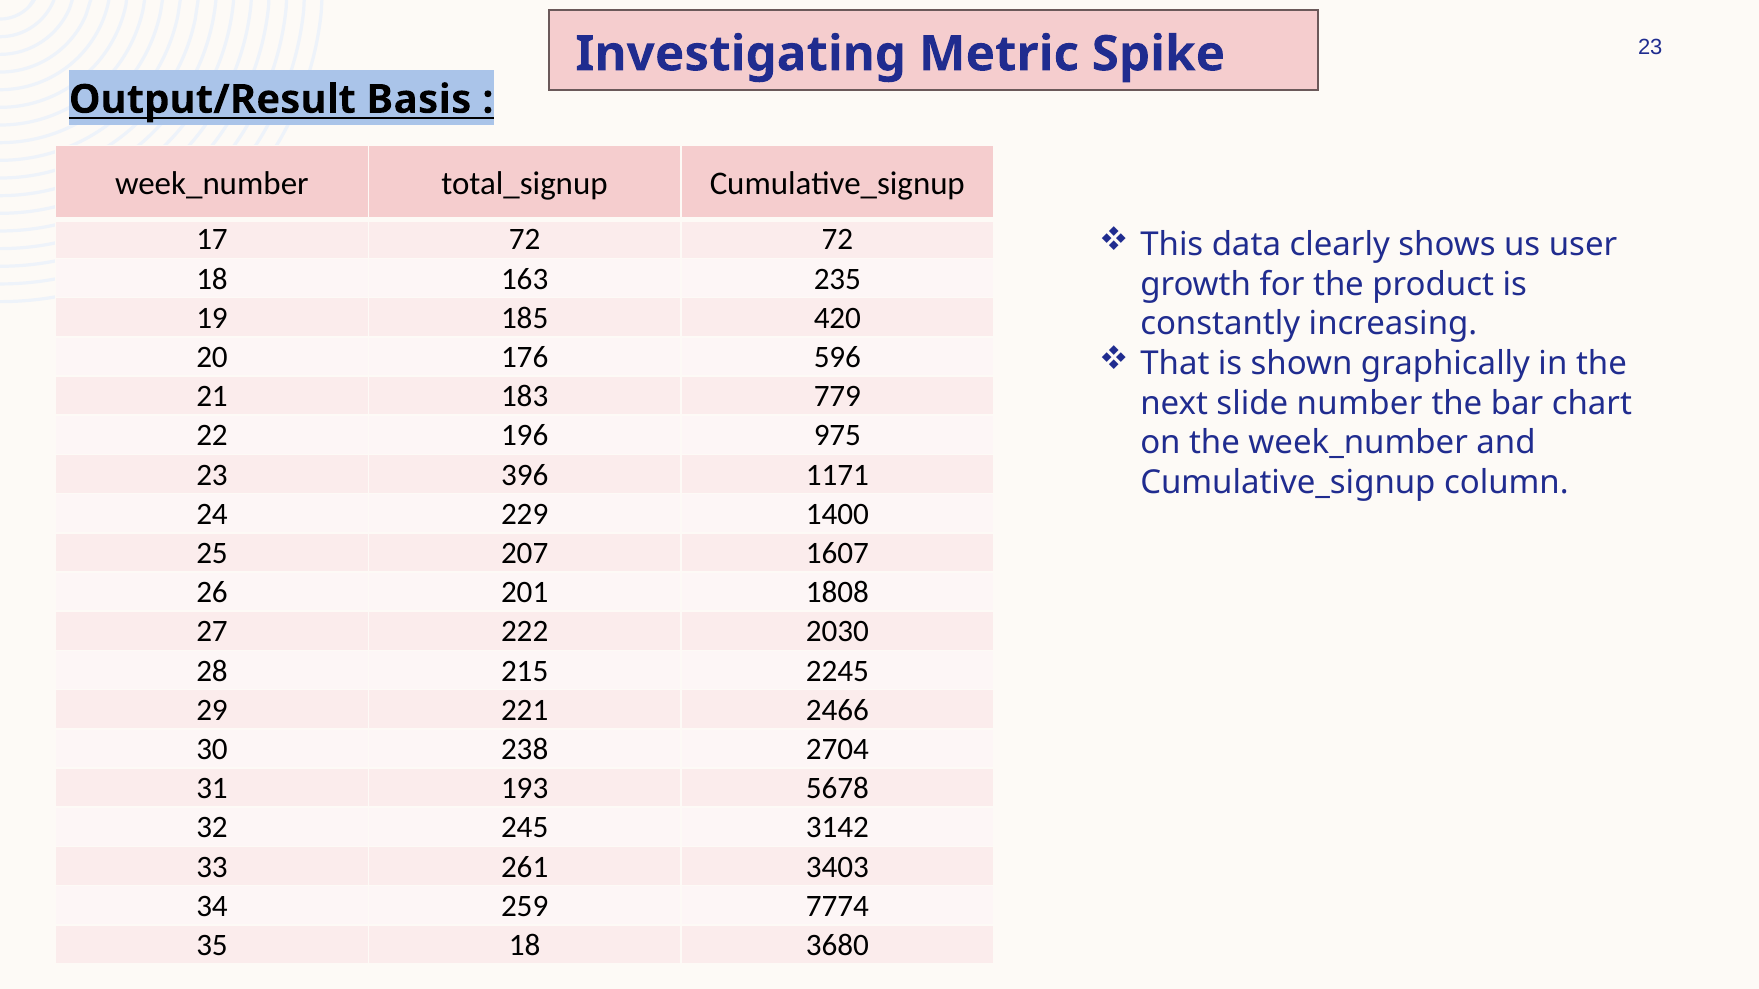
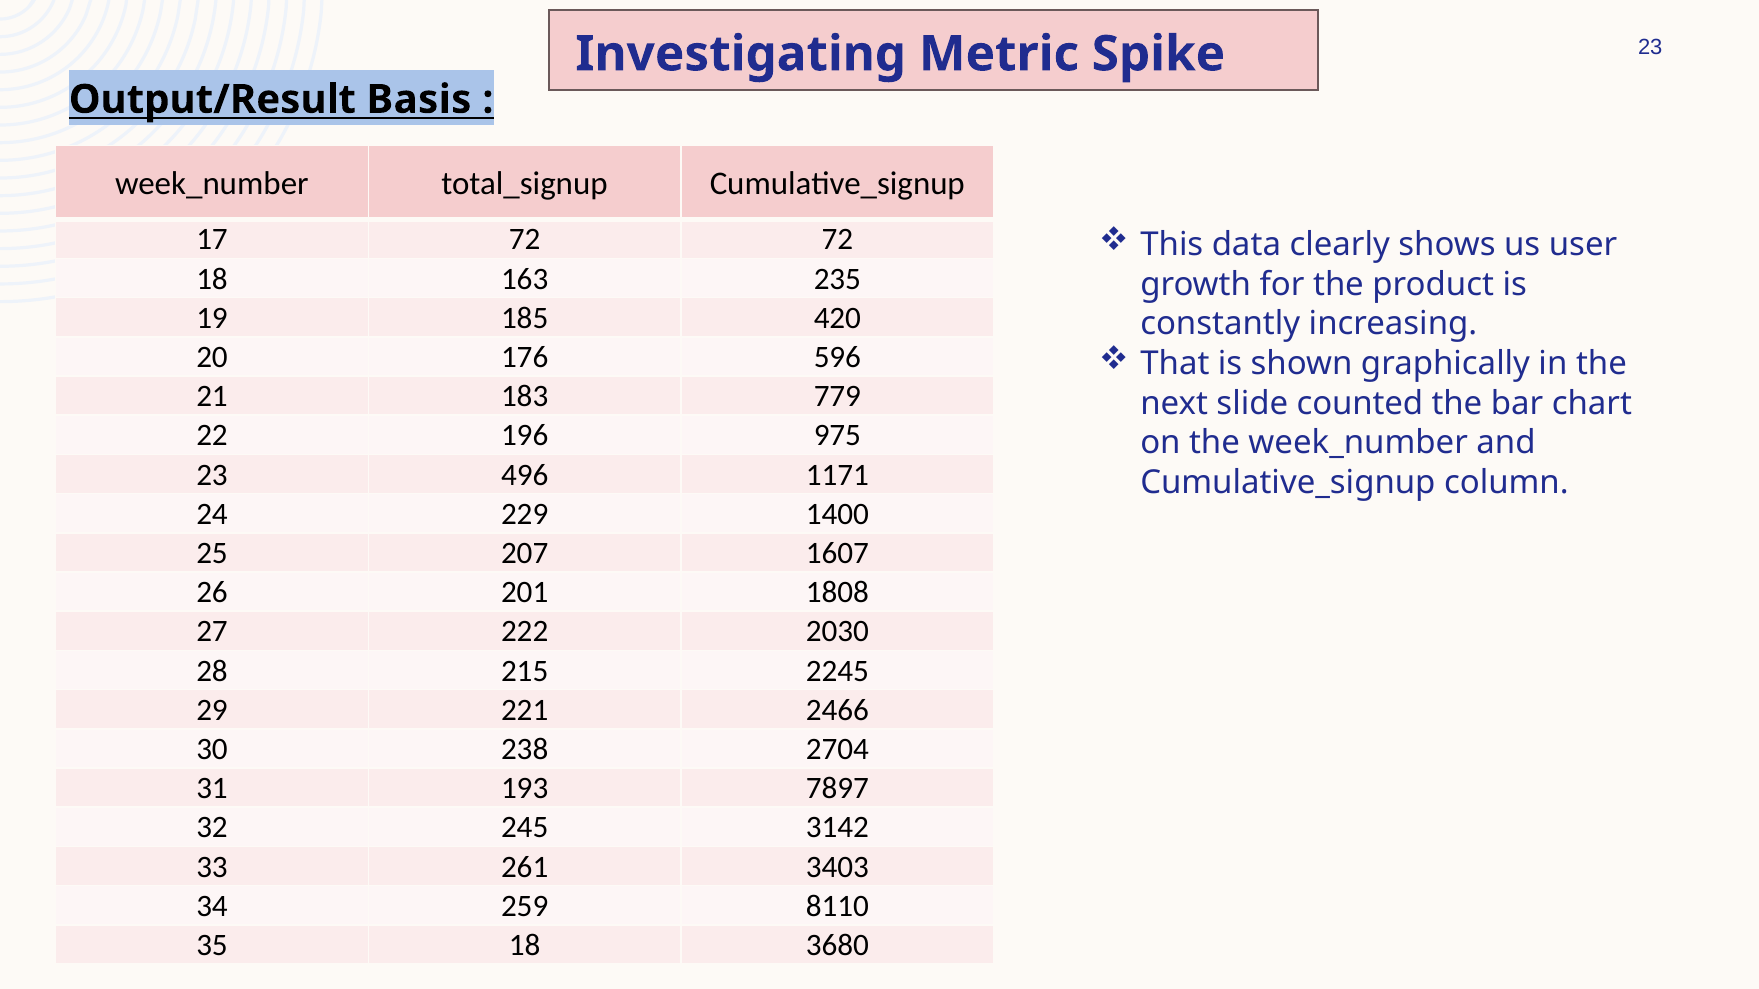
number: number -> counted
396: 396 -> 496
5678: 5678 -> 7897
7774: 7774 -> 8110
